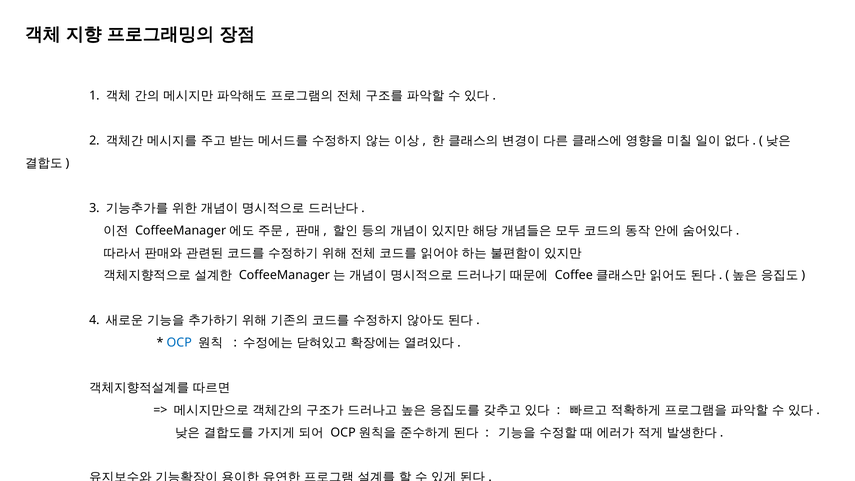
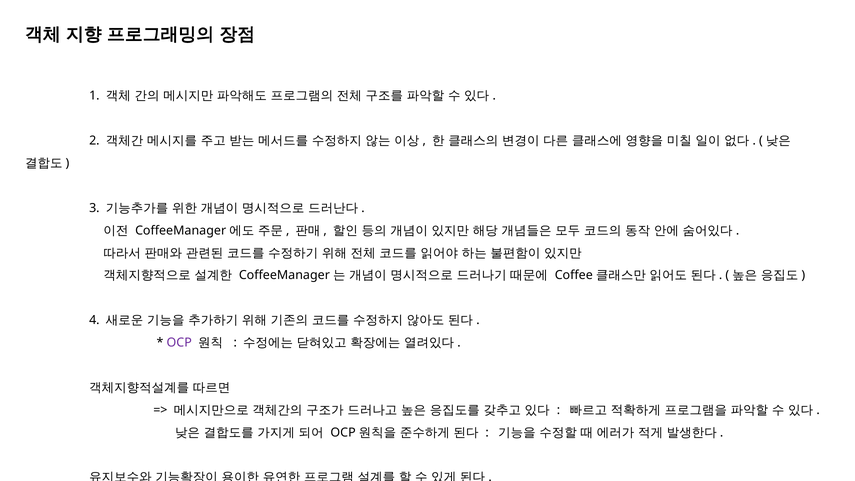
OCP colour: blue -> purple
